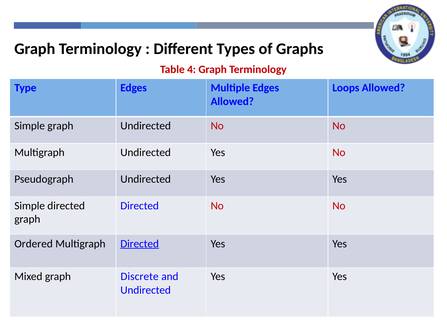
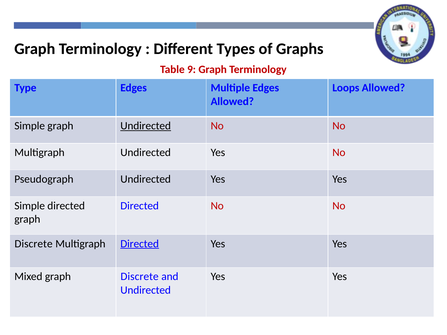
4: 4 -> 9
Undirected at (146, 126) underline: none -> present
Ordered at (34, 244): Ordered -> Discrete
